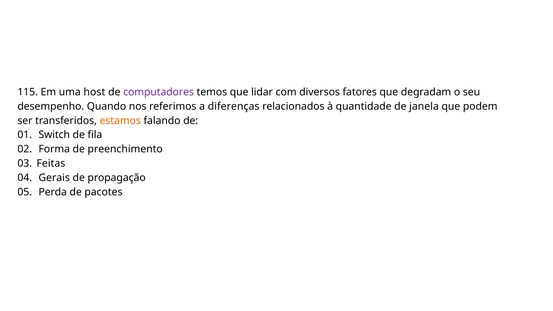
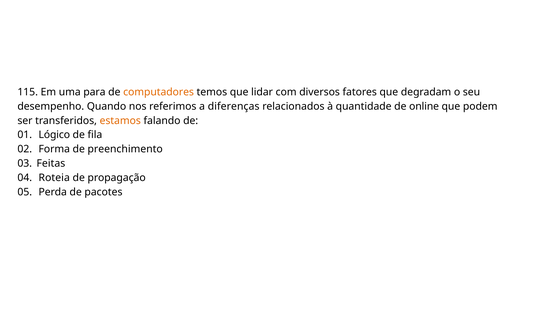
host: host -> para
computadores colour: purple -> orange
janela: janela -> online
Switch: Switch -> Lógico
Gerais: Gerais -> Roteia
